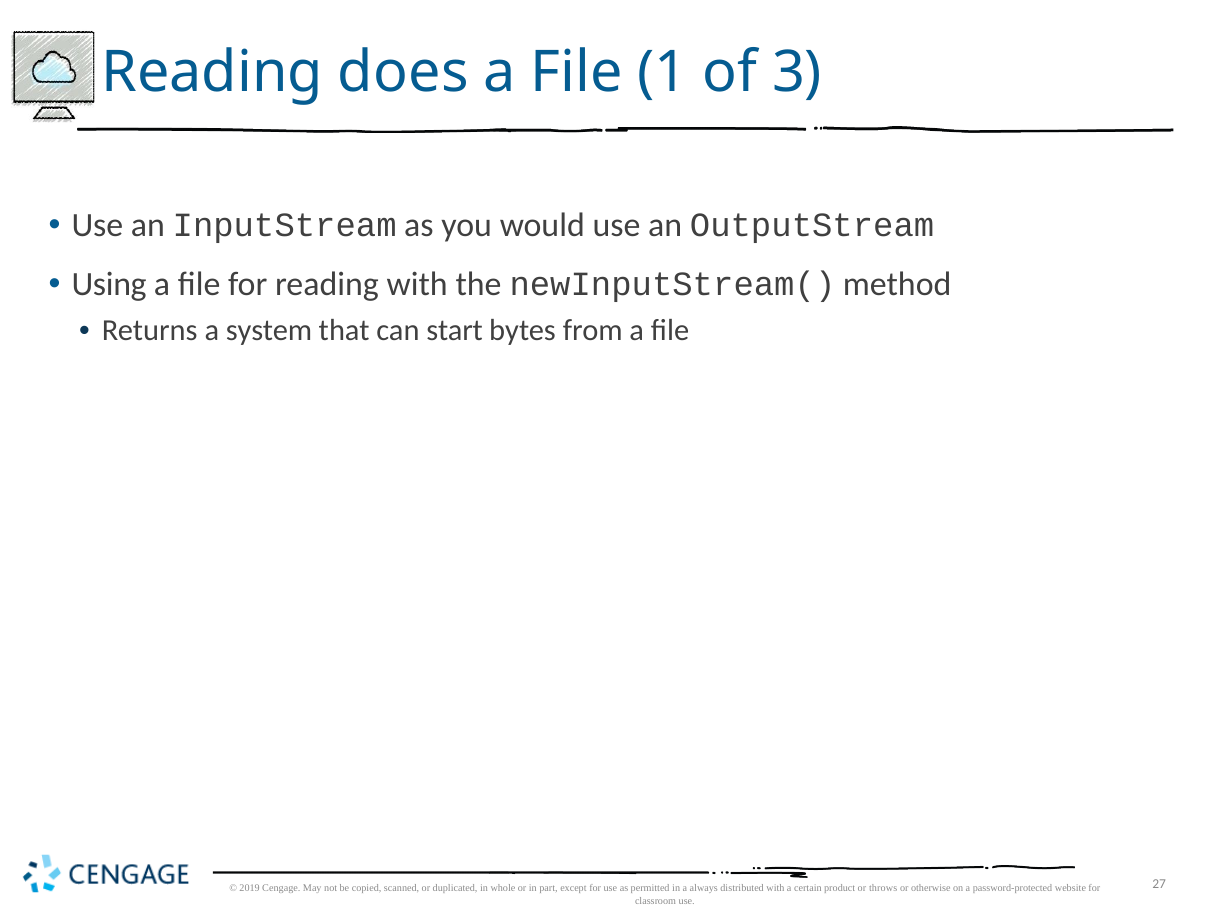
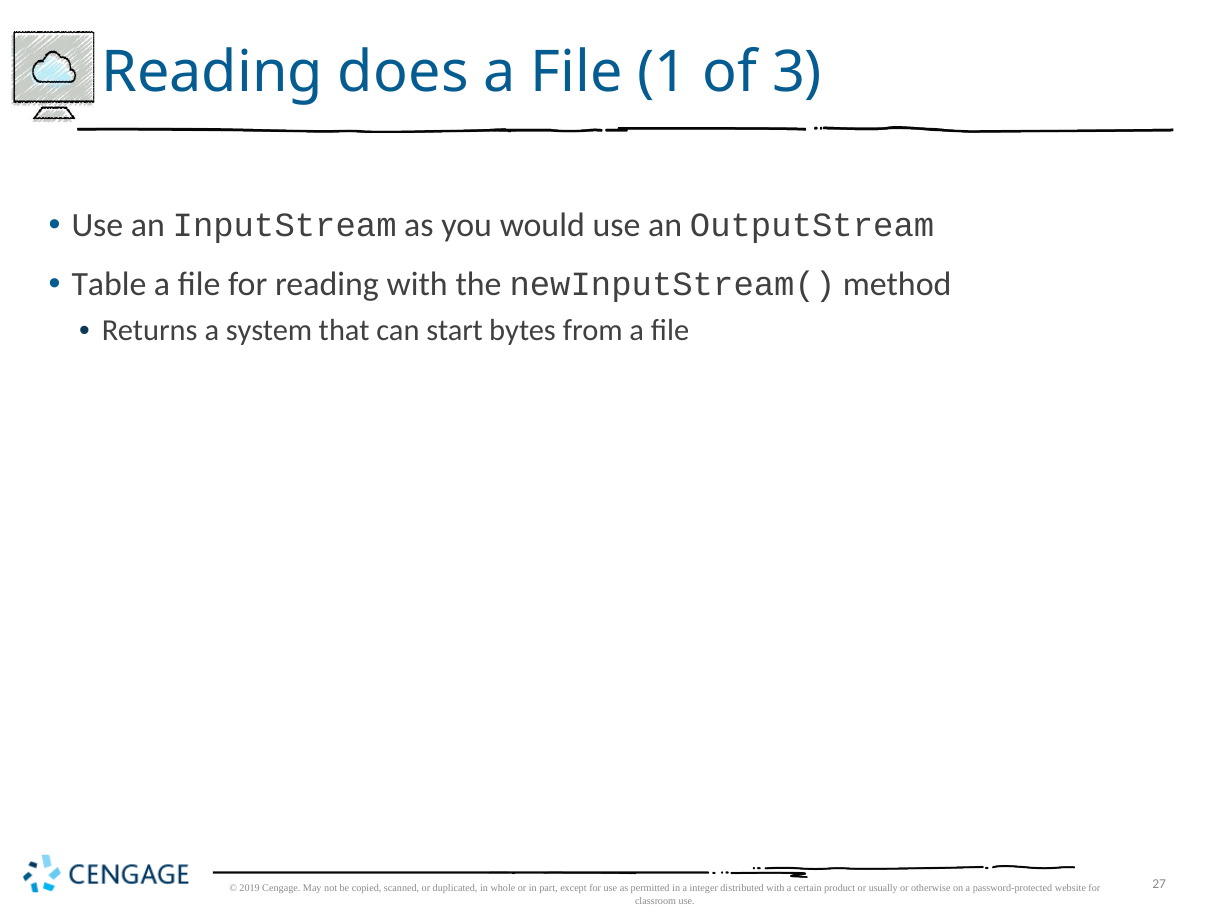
Using: Using -> Table
always: always -> integer
throws: throws -> usually
